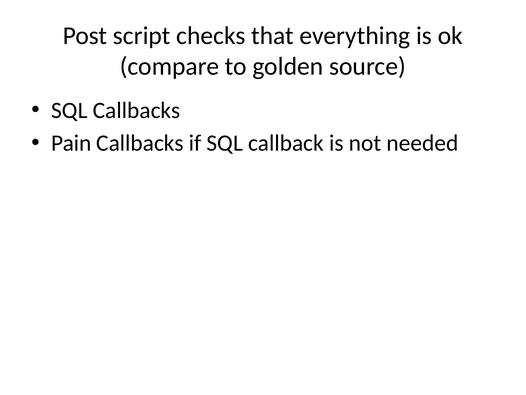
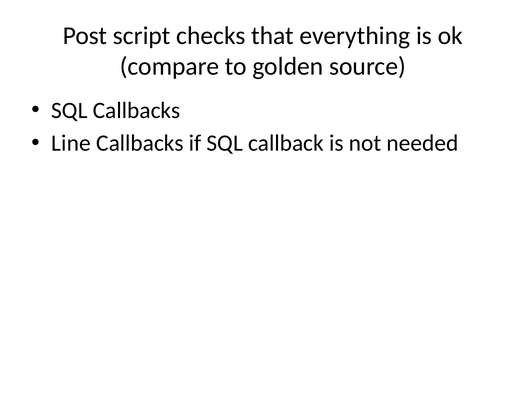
Pain: Pain -> Line
